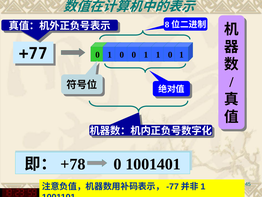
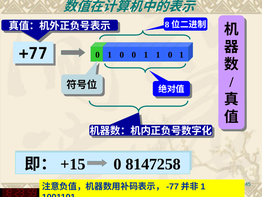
+78: +78 -> +15
1001401: 1001401 -> 8147258
